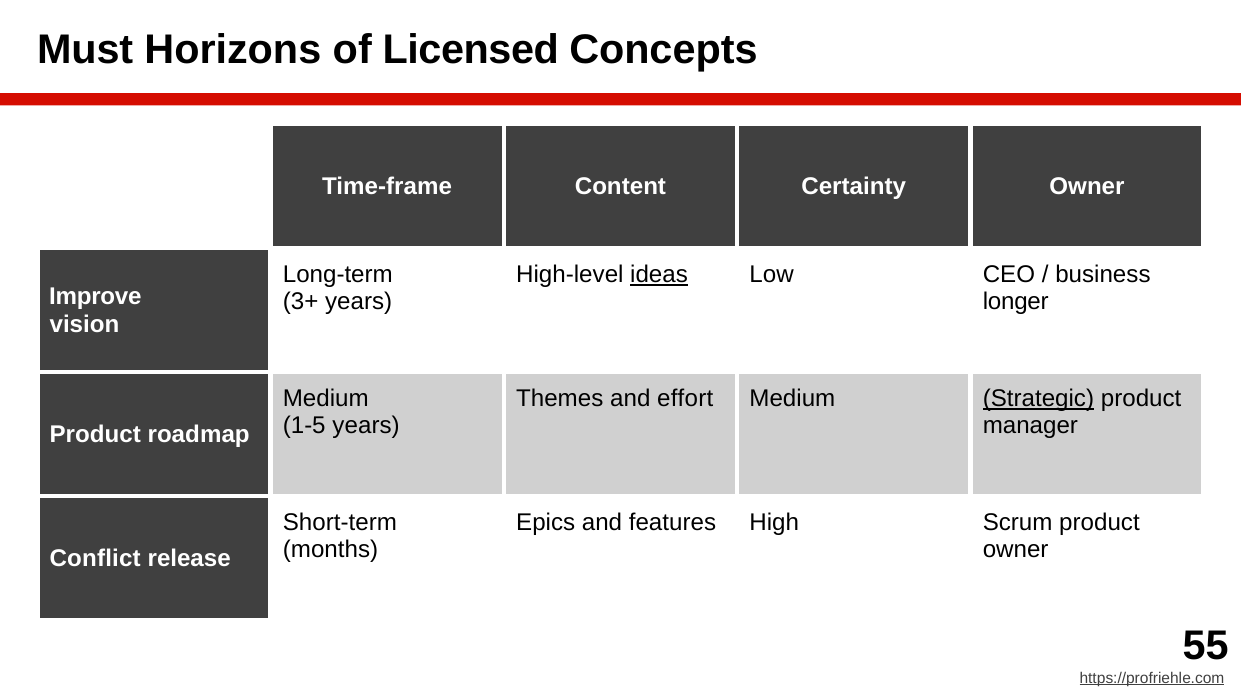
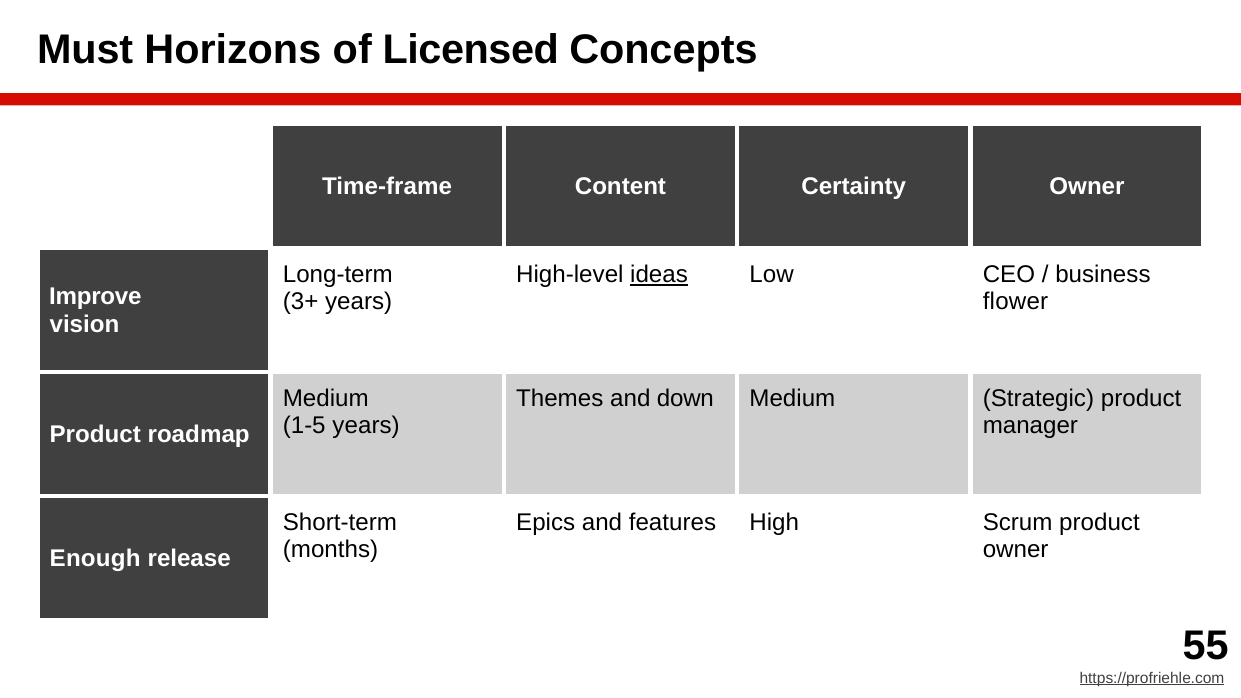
longer: longer -> flower
effort: effort -> down
Strategic underline: present -> none
Conflict: Conflict -> Enough
